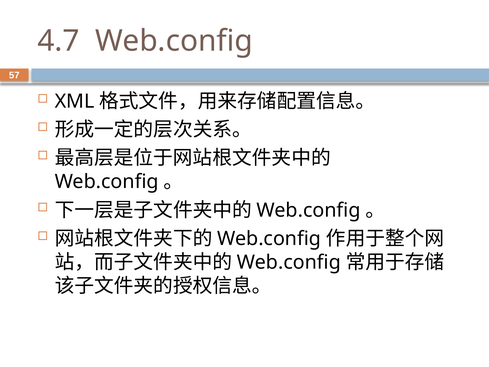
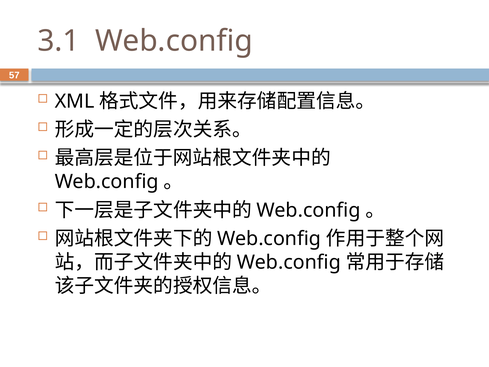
4.7: 4.7 -> 3.1
